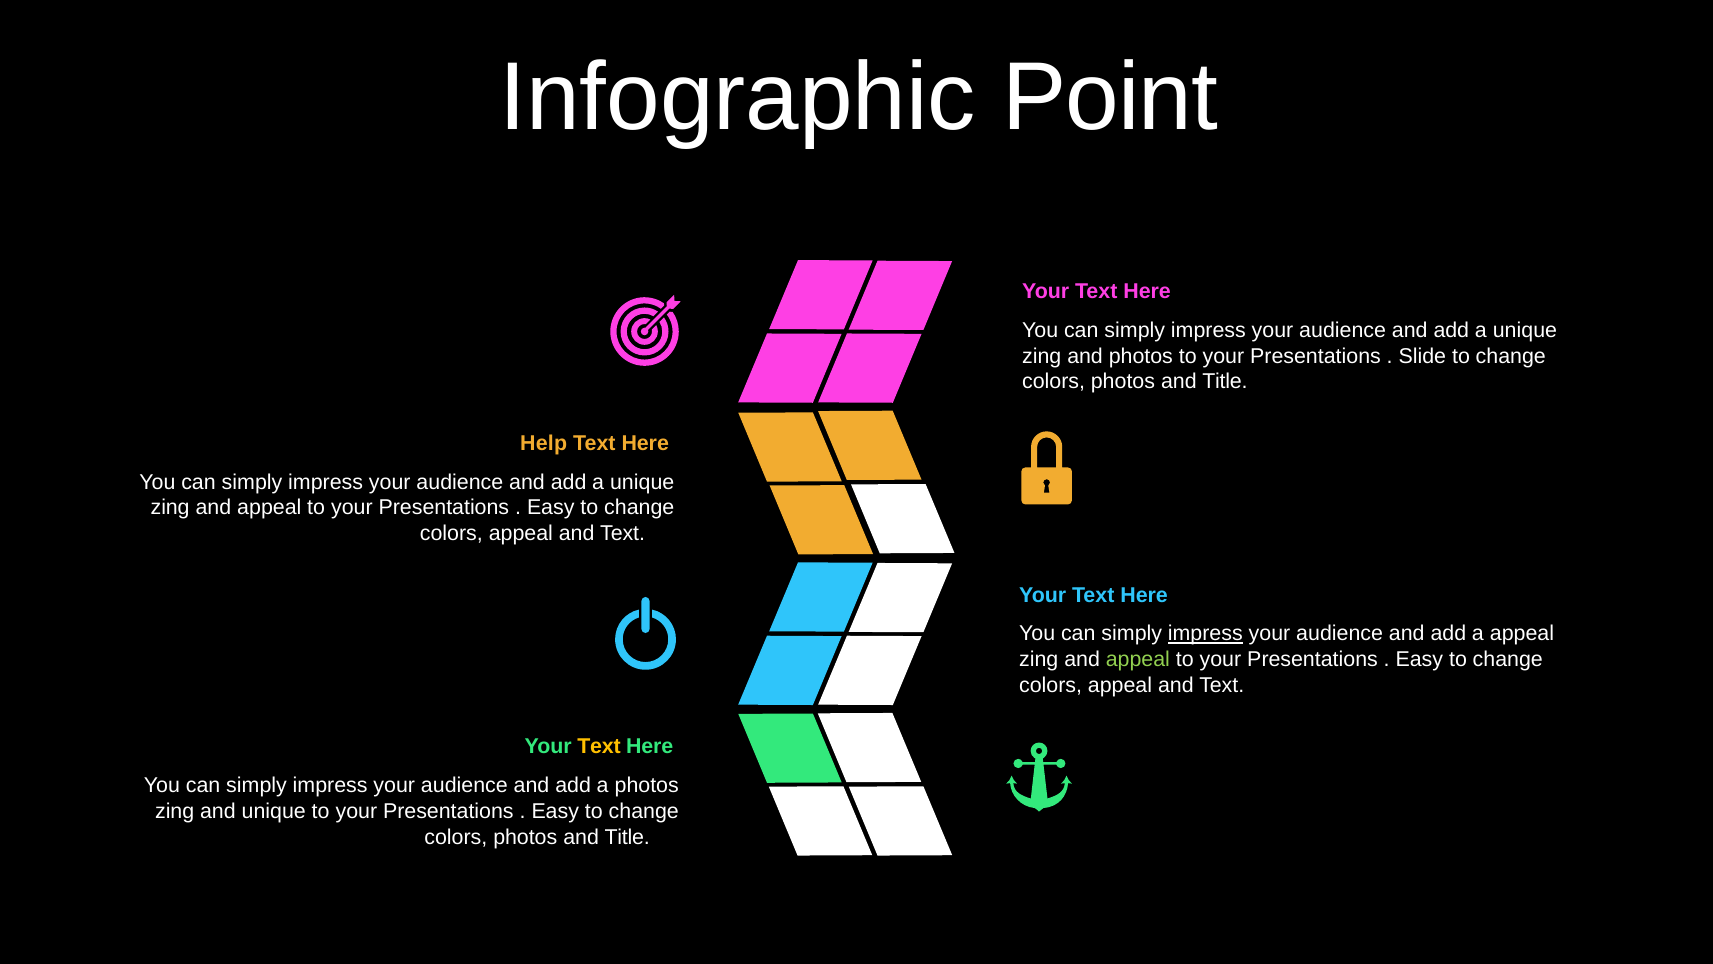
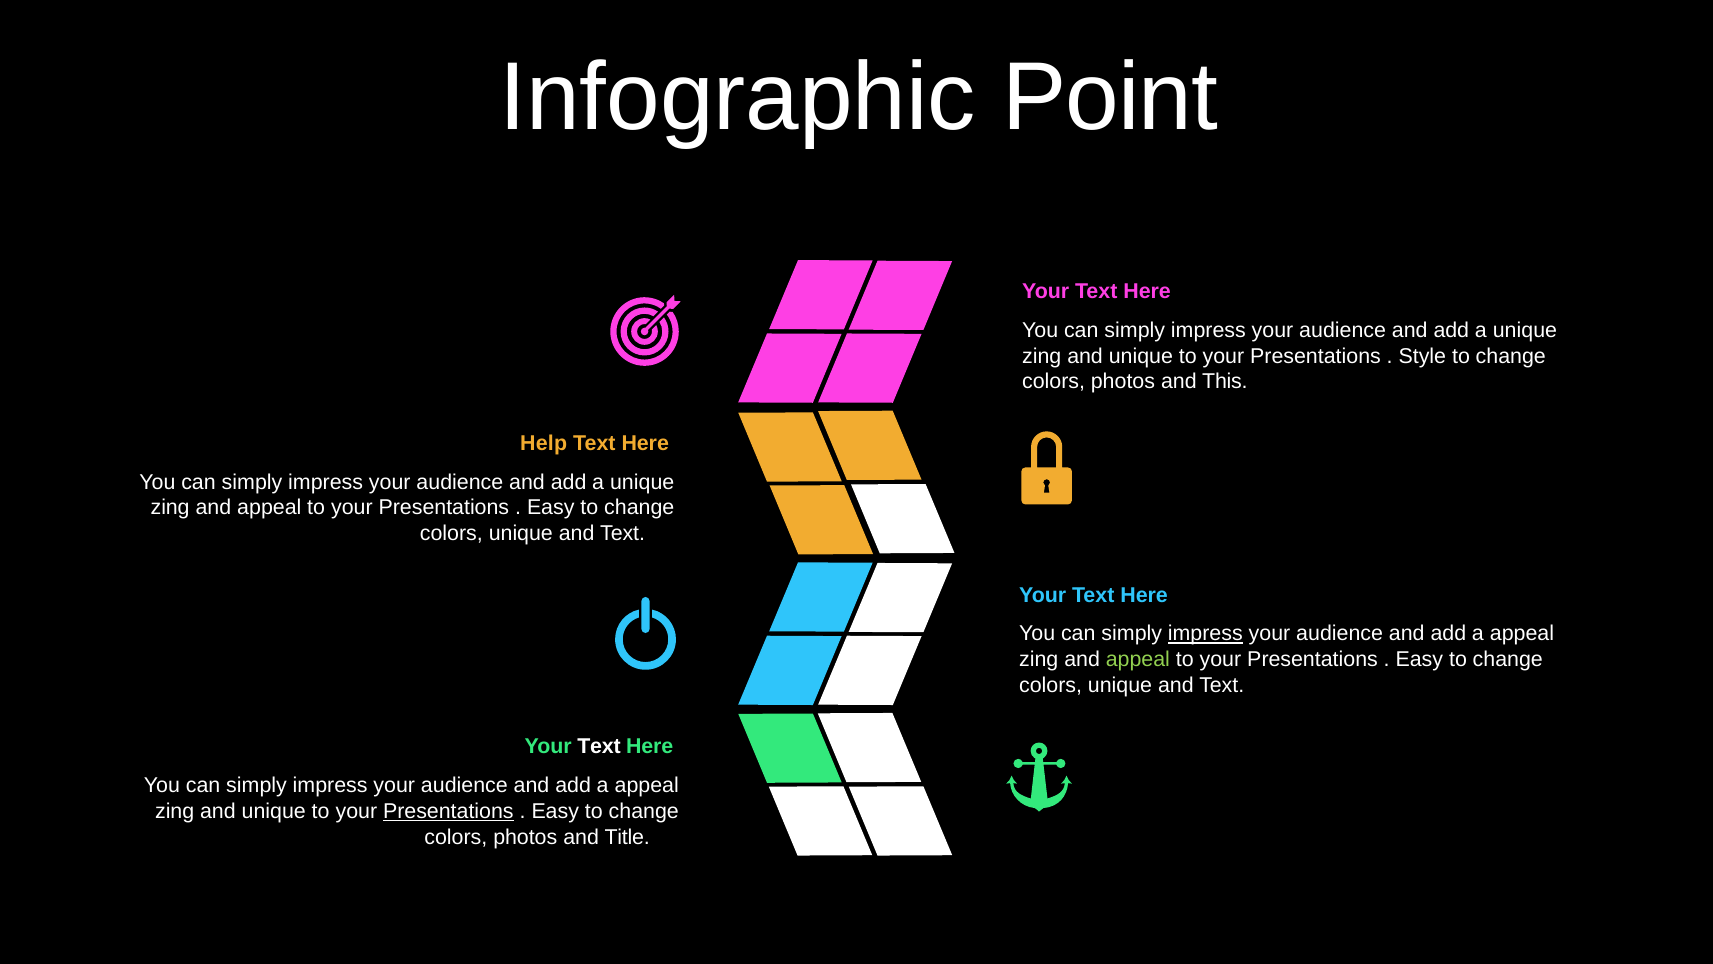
photos at (1141, 356): photos -> unique
Slide: Slide -> Style
Title at (1225, 381): Title -> This
appeal at (521, 533): appeal -> unique
appeal at (1120, 685): appeal -> unique
Text at (599, 746) colour: yellow -> white
photos at (647, 785): photos -> appeal
Presentations at (448, 811) underline: none -> present
